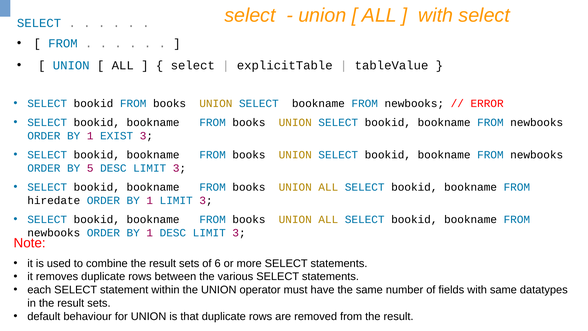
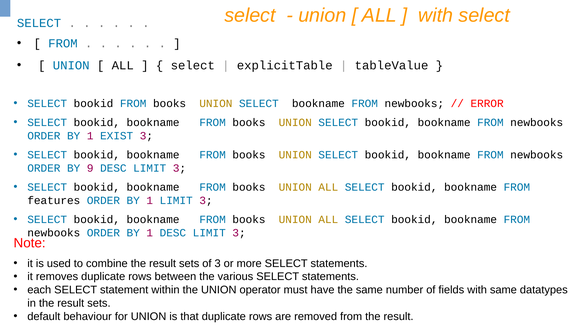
5: 5 -> 9
hiredate: hiredate -> features
of 6: 6 -> 3
